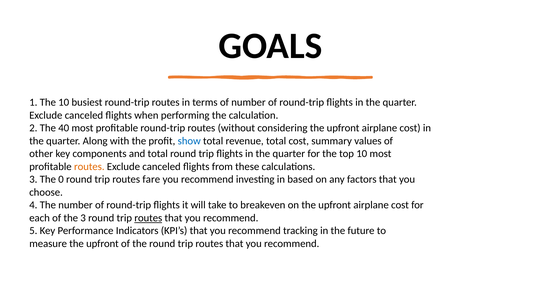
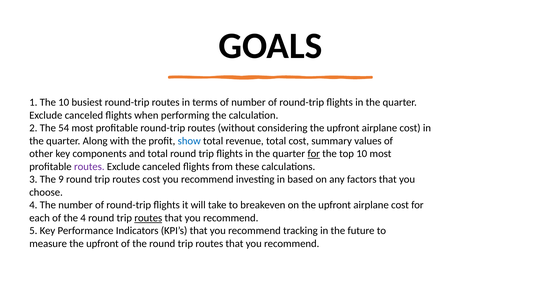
40: 40 -> 54
for at (314, 154) underline: none -> present
routes at (89, 167) colour: orange -> purple
0: 0 -> 9
routes fare: fare -> cost
the 3: 3 -> 4
